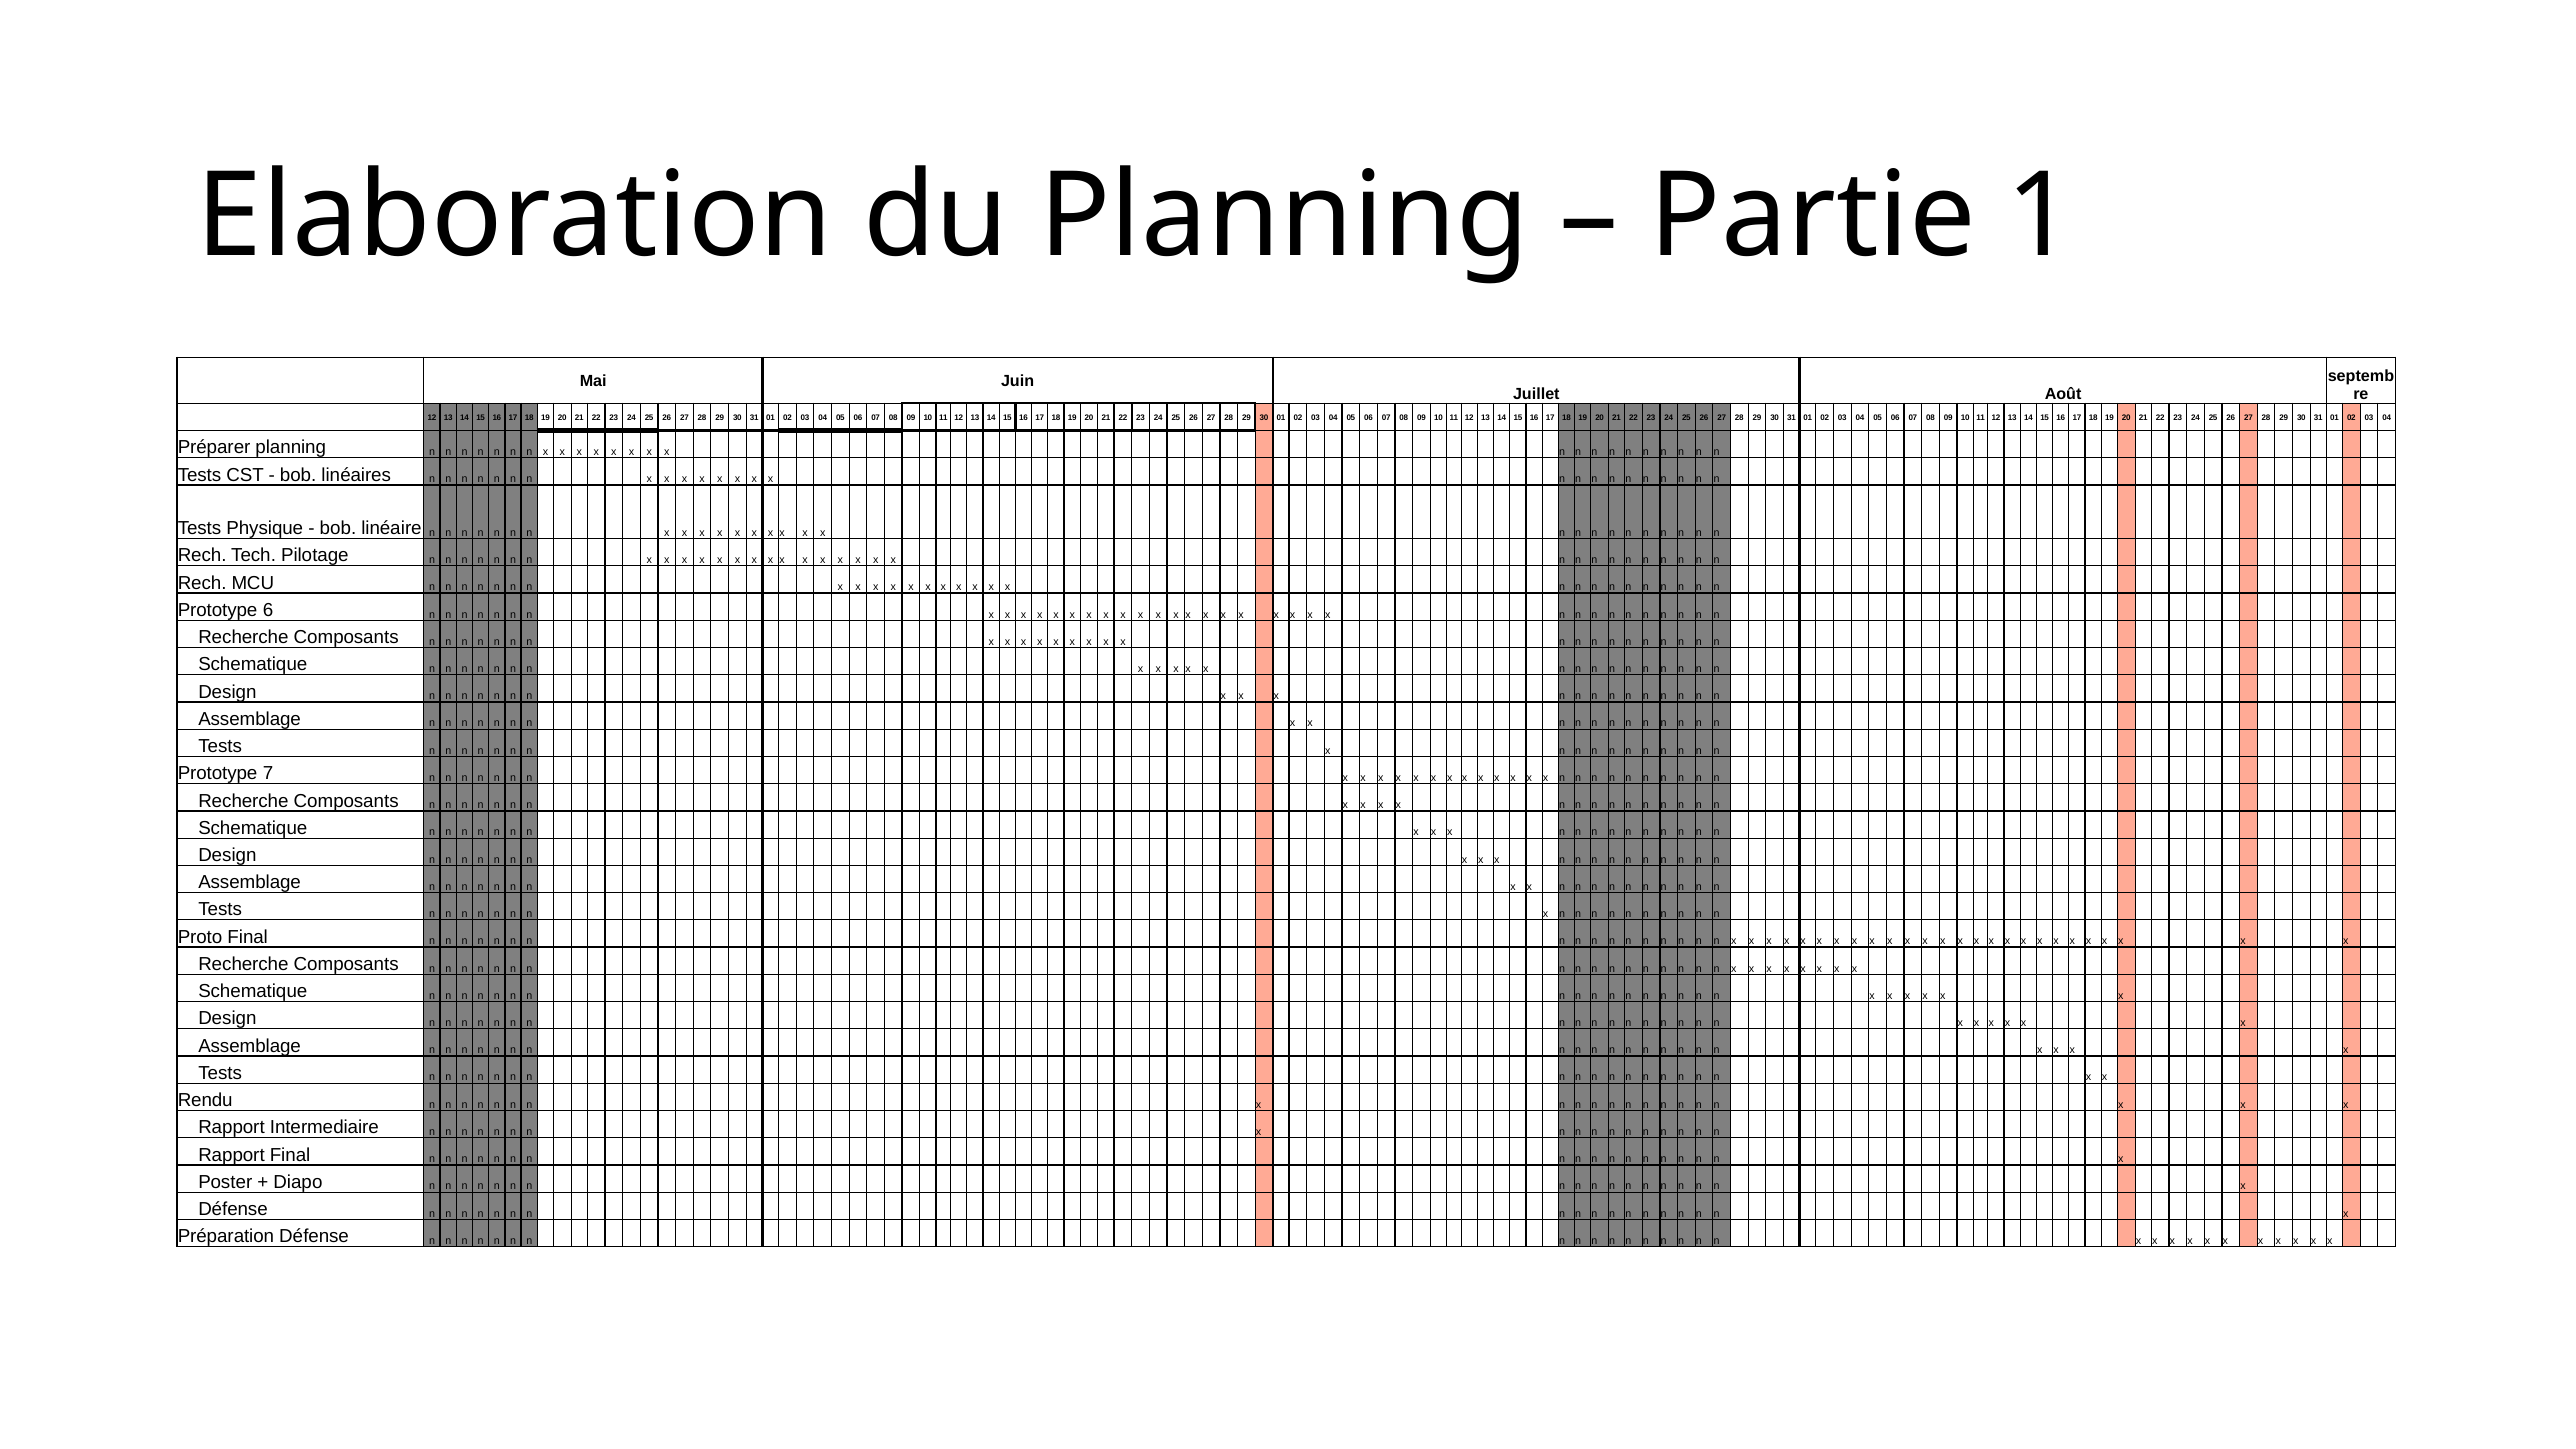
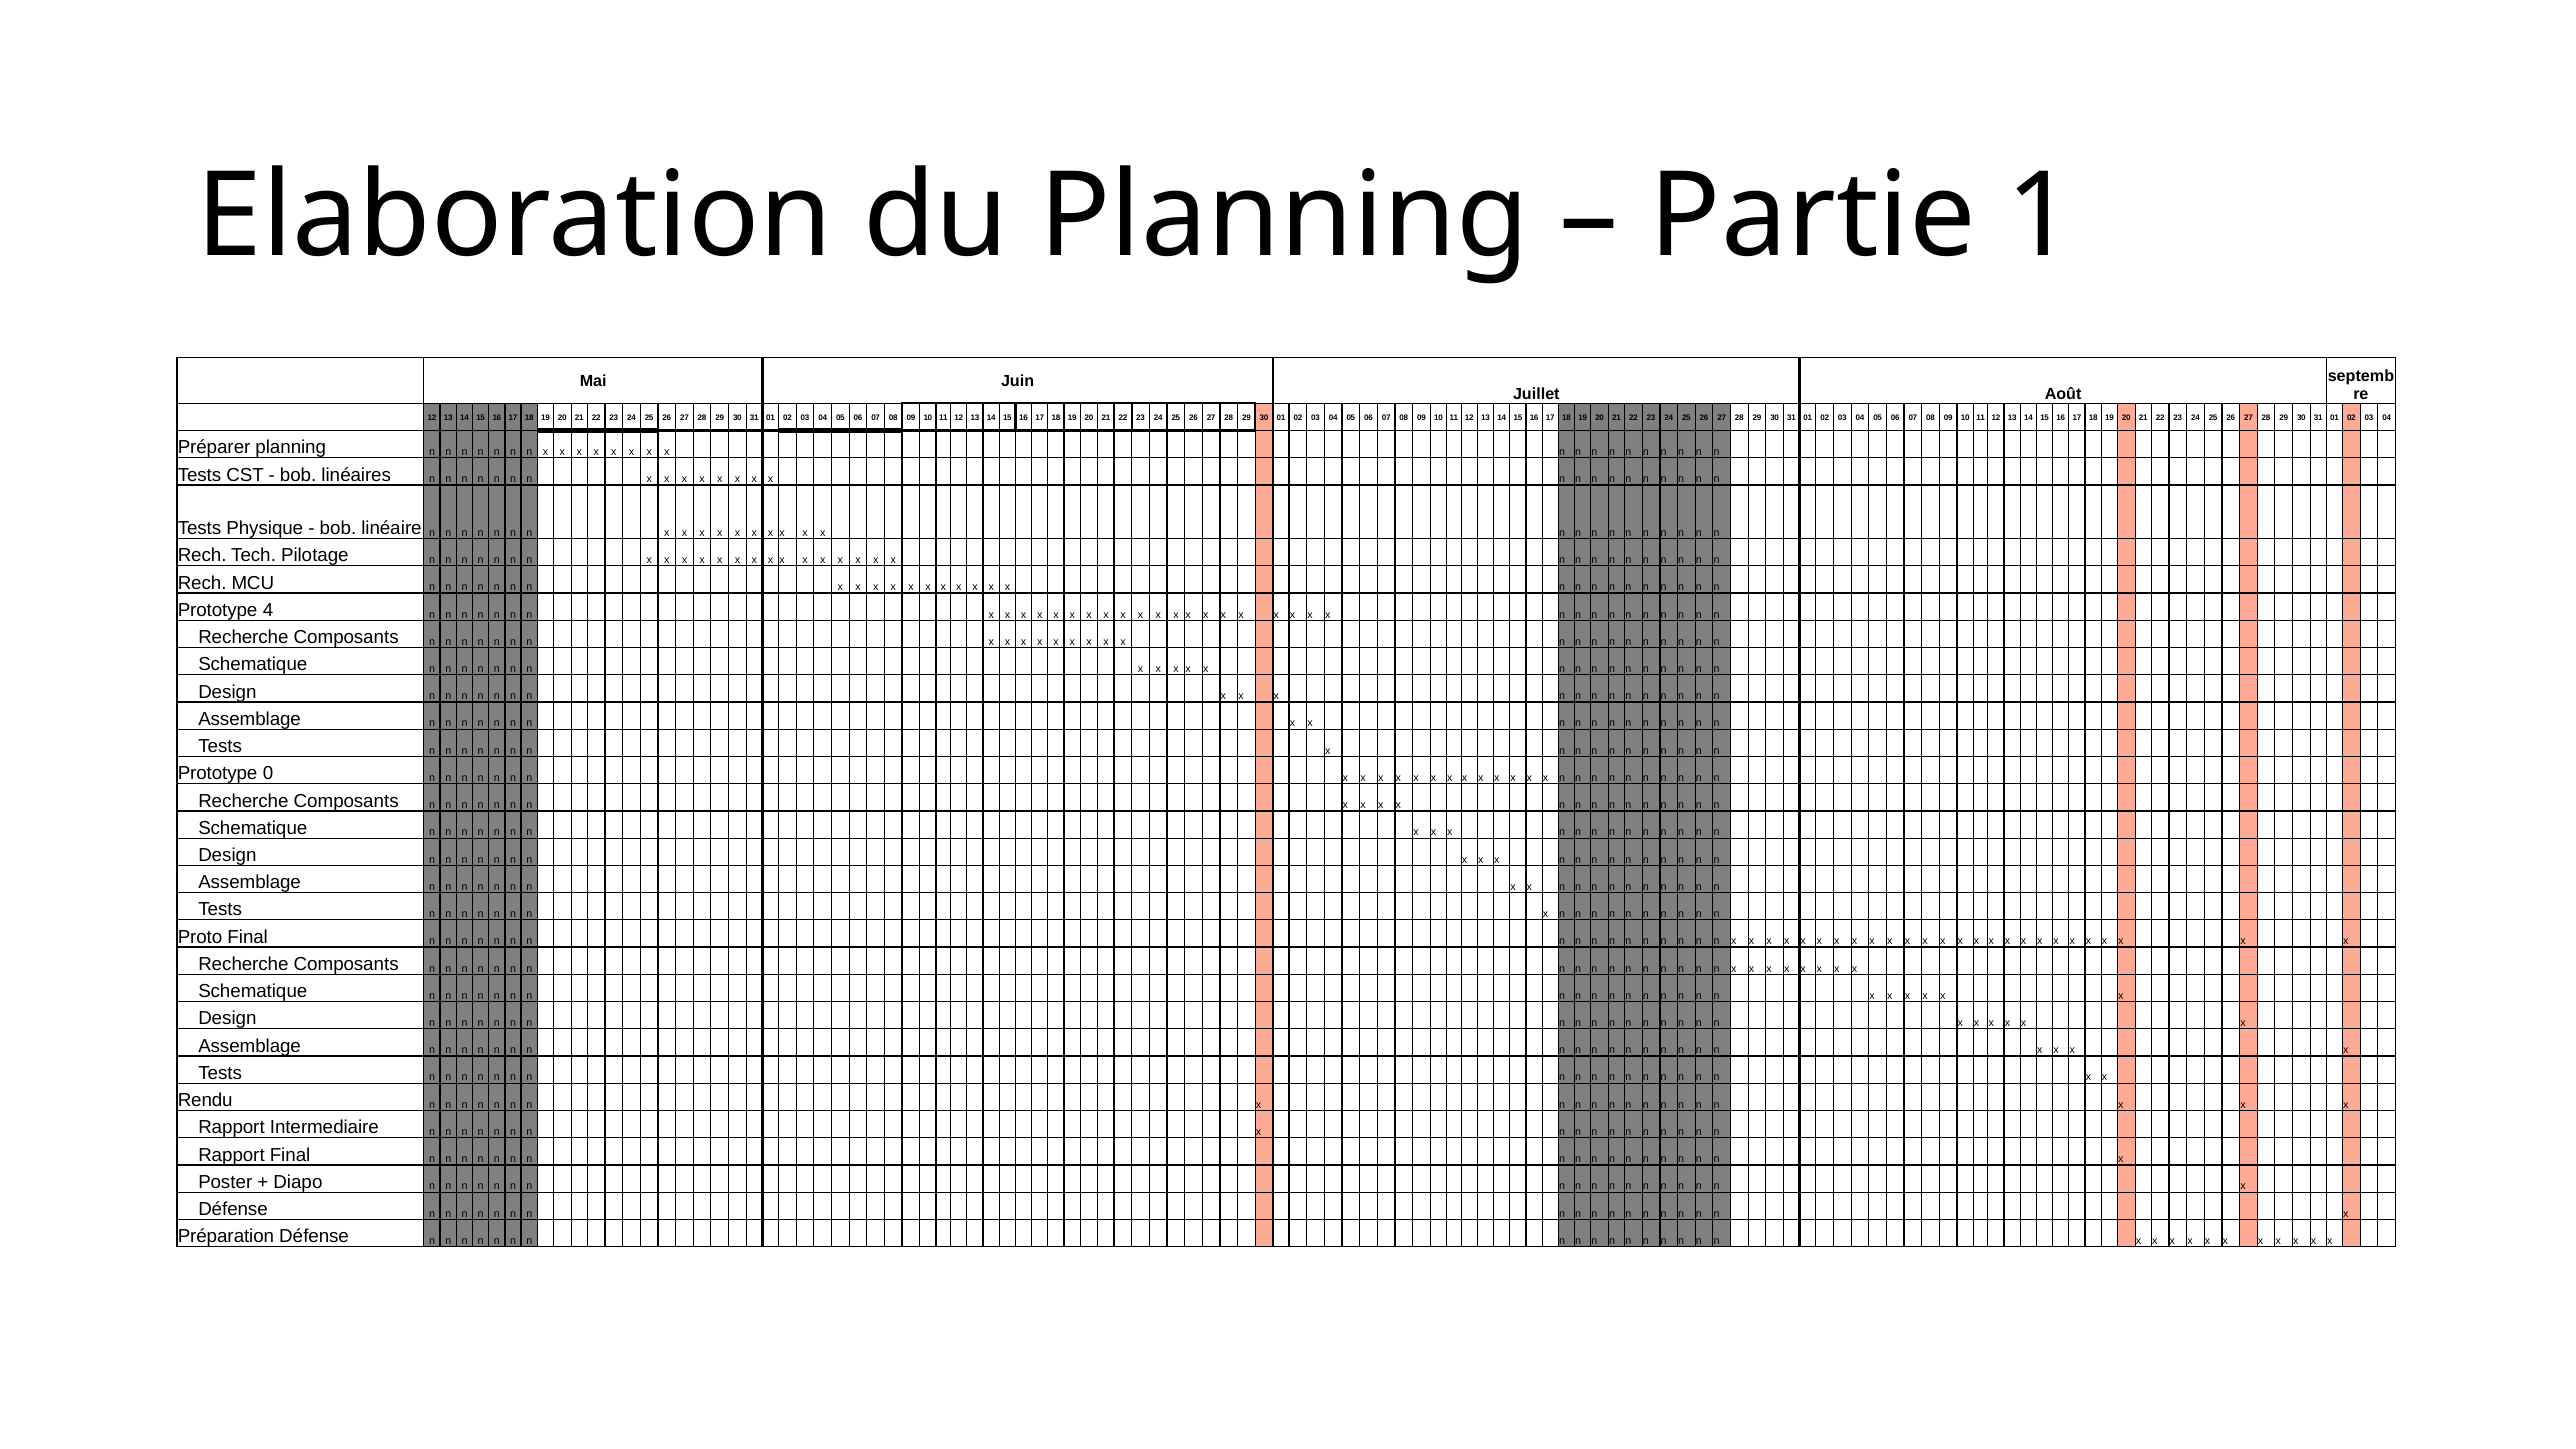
6: 6 -> 4
7: 7 -> 0
